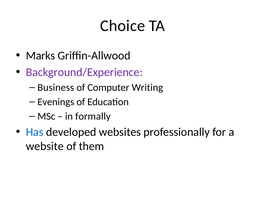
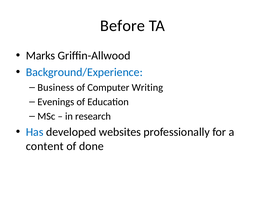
Choice: Choice -> Before
Background/Experience colour: purple -> blue
formally: formally -> research
website: website -> content
them: them -> done
